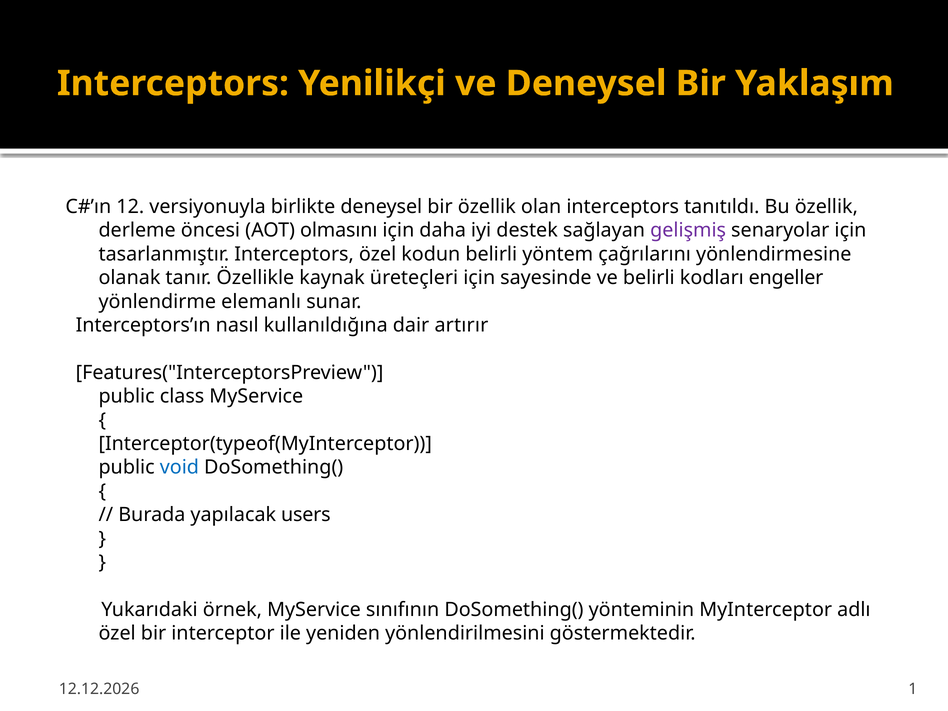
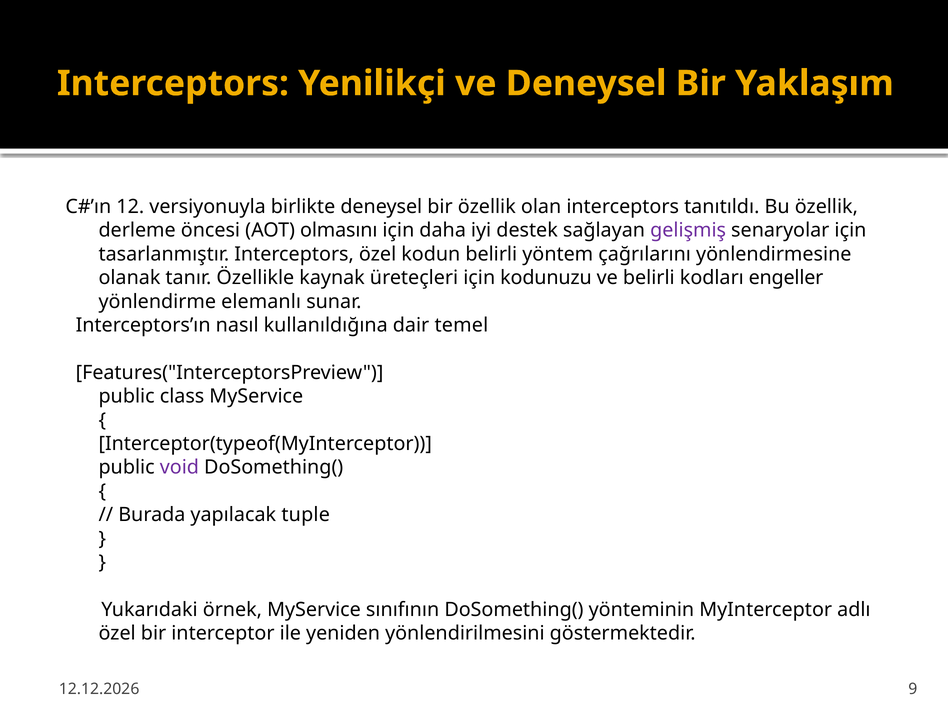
sayesinde: sayesinde -> kodunuzu
artırır: artırır -> temel
void colour: blue -> purple
users: users -> tuple
1: 1 -> 9
